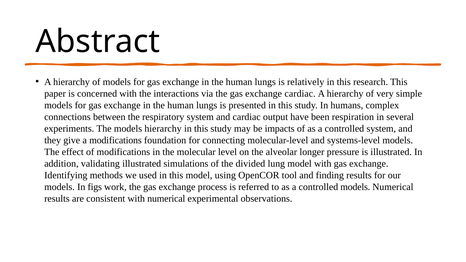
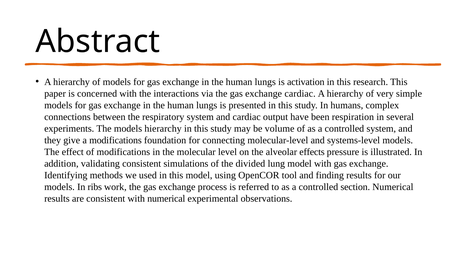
relatively: relatively -> activation
impacts: impacts -> volume
longer: longer -> effects
validating illustrated: illustrated -> consistent
figs: figs -> ribs
controlled models: models -> section
